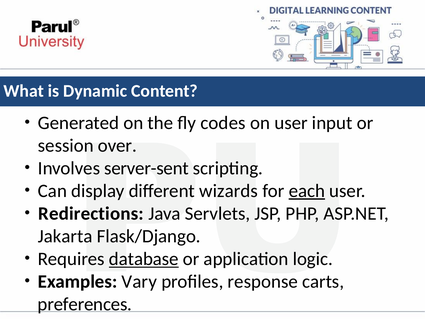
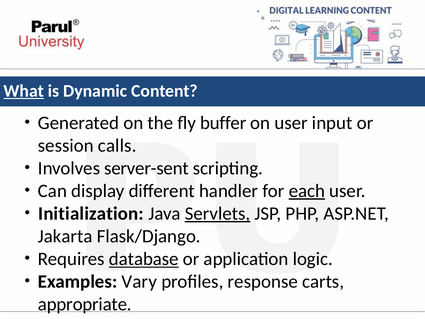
What underline: none -> present
codes: codes -> buffer
over: over -> calls
wizards: wizards -> handler
Redirections: Redirections -> Initialization
Servlets underline: none -> present
preferences: preferences -> appropriate
